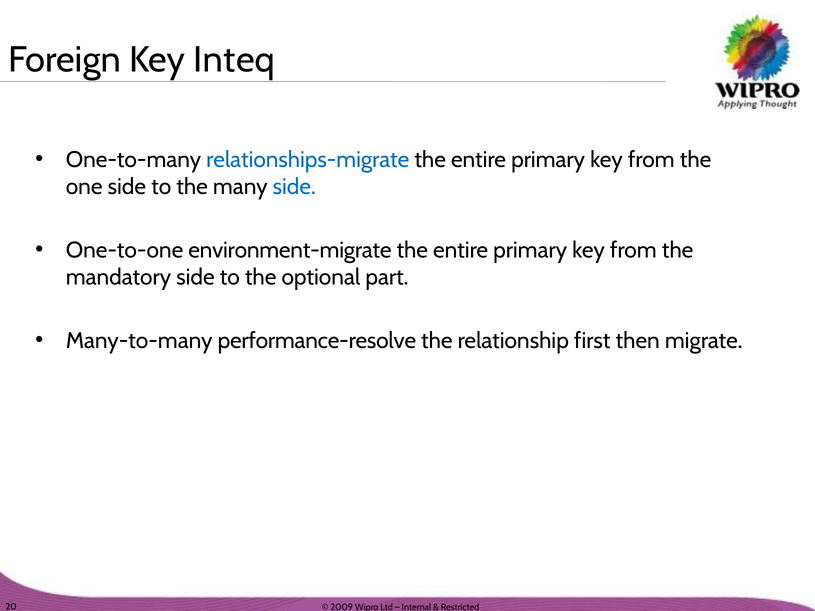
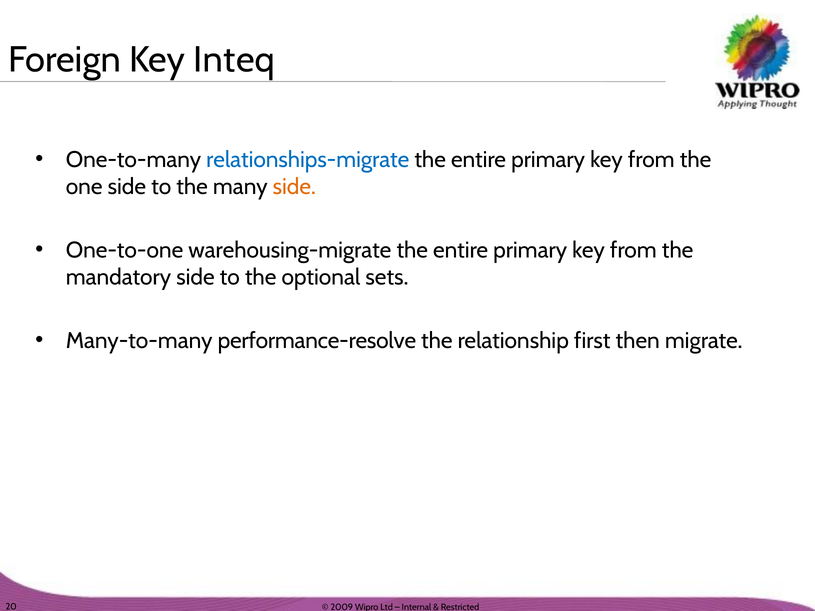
side at (294, 187) colour: blue -> orange
environment-migrate: environment-migrate -> warehousing-migrate
part: part -> sets
